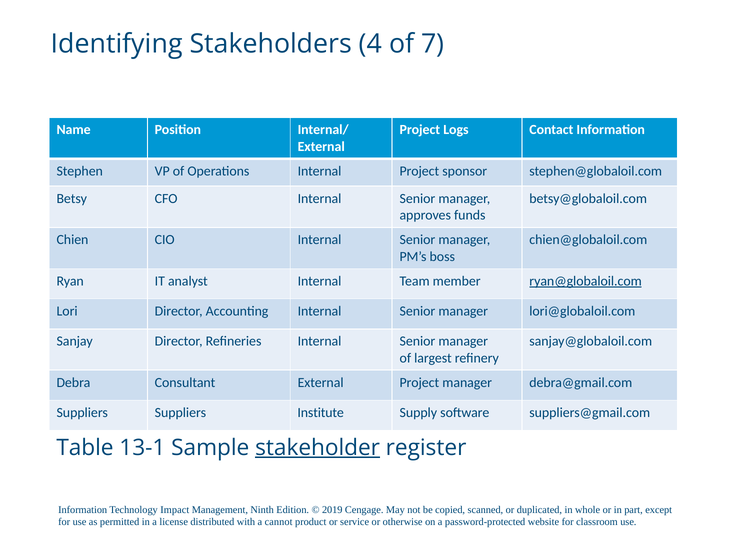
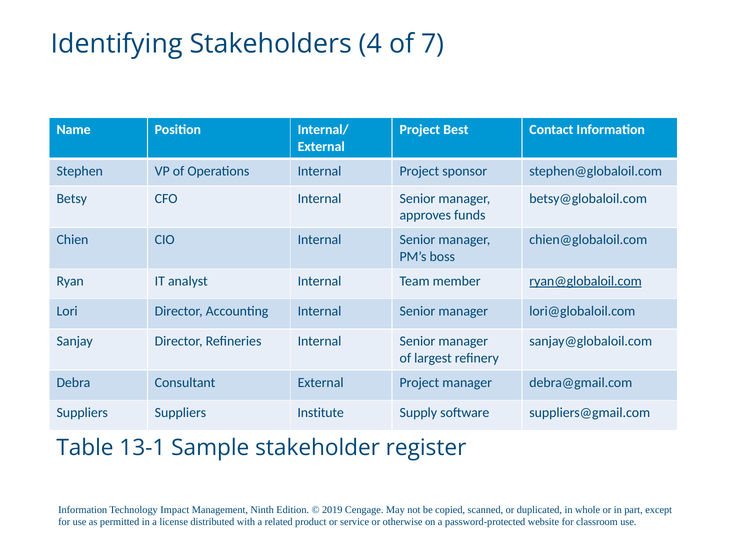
Logs: Logs -> Best
stakeholder underline: present -> none
cannot: cannot -> related
